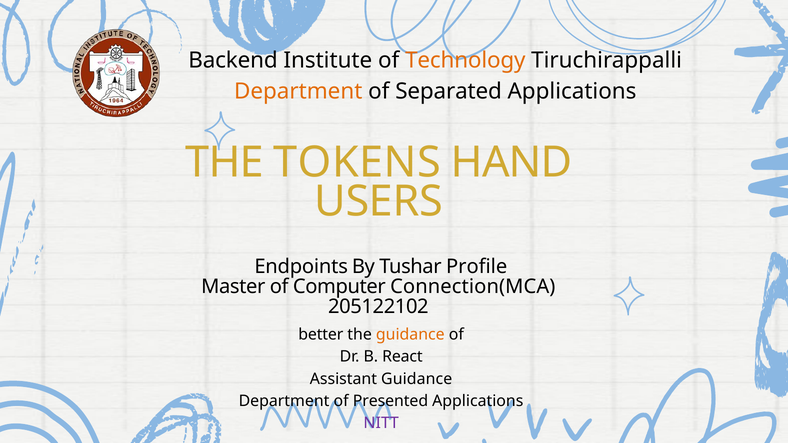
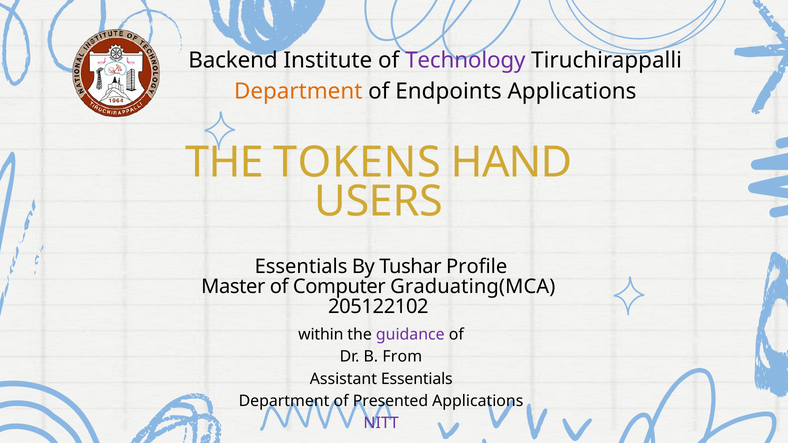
Technology colour: orange -> purple
Separated: Separated -> Endpoints
Endpoints at (301, 267): Endpoints -> Essentials
Connection(MCA: Connection(MCA -> Graduating(MCA
better: better -> within
guidance at (410, 335) colour: orange -> purple
React: React -> From
Assistant Guidance: Guidance -> Essentials
